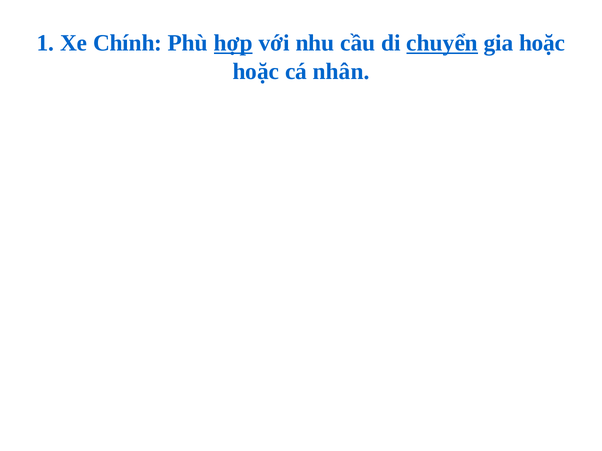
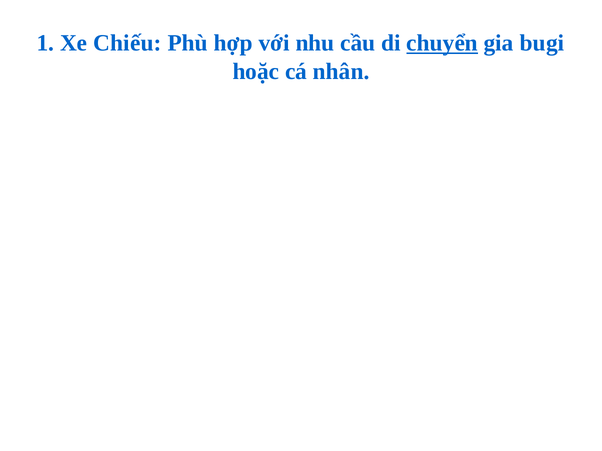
Chính: Chính -> Chiếu
hợp underline: present -> none
gia hoặc: hoặc -> bugi
